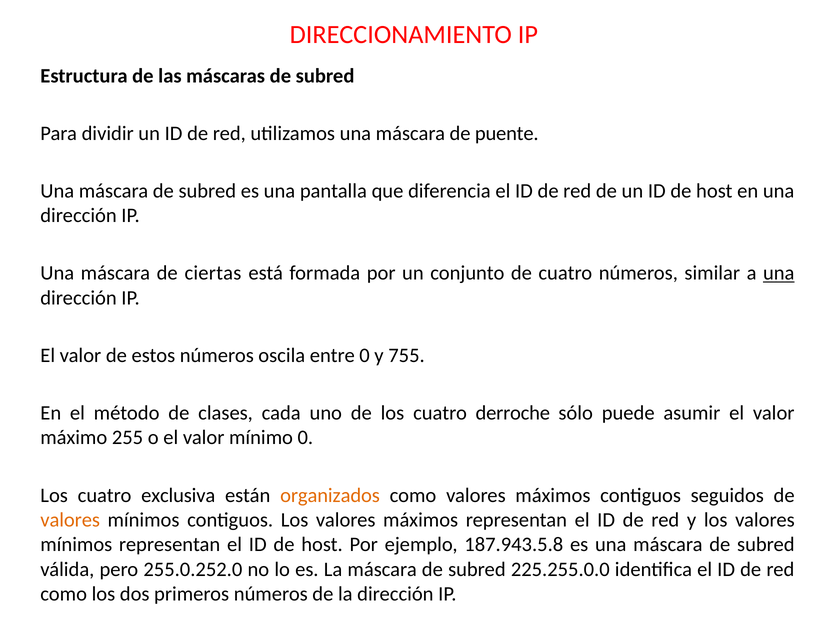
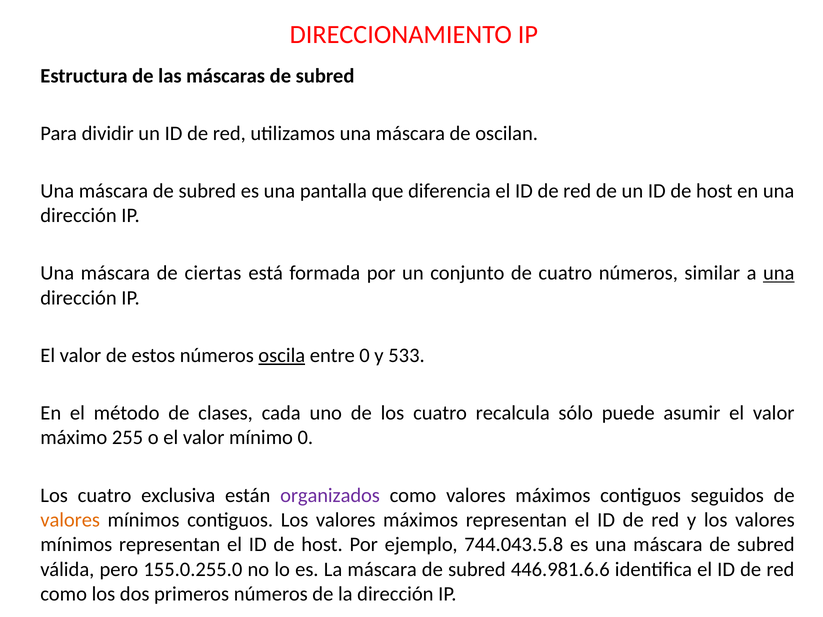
puente: puente -> oscilan
oscila underline: none -> present
755: 755 -> 533
derroche: derroche -> recalcula
organizados colour: orange -> purple
187.943.5.8: 187.943.5.8 -> 744.043.5.8
255.0.252.0: 255.0.252.0 -> 155.0.255.0
225.255.0.0: 225.255.0.0 -> 446.981.6.6
